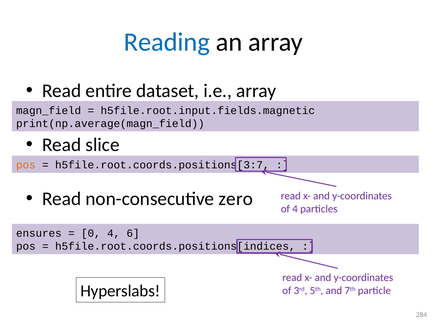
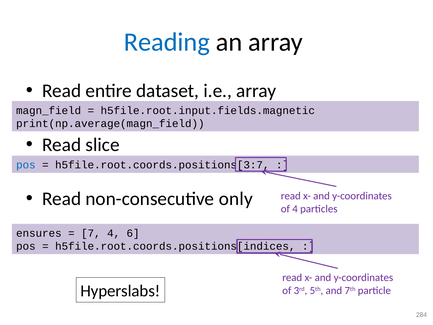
pos at (26, 165) colour: orange -> blue
zero: zero -> only
0: 0 -> 7
